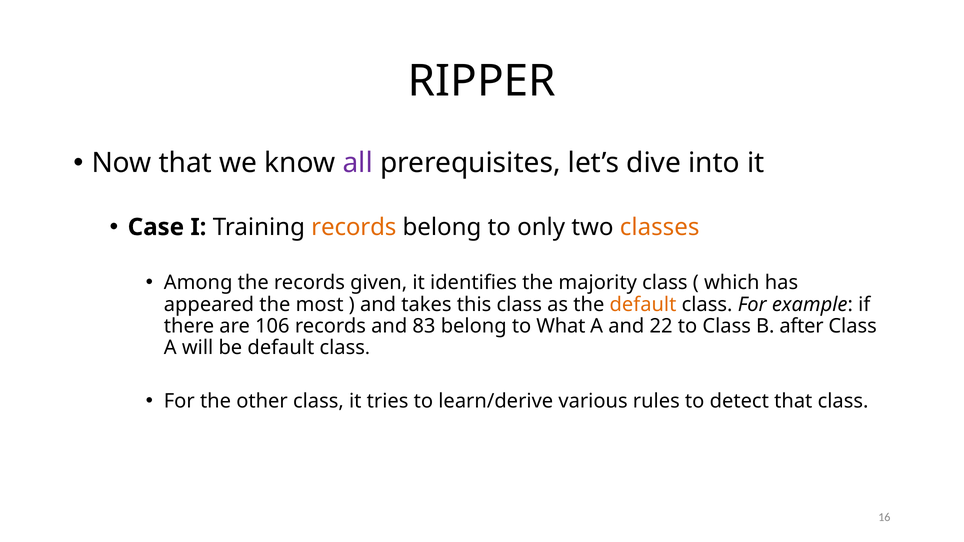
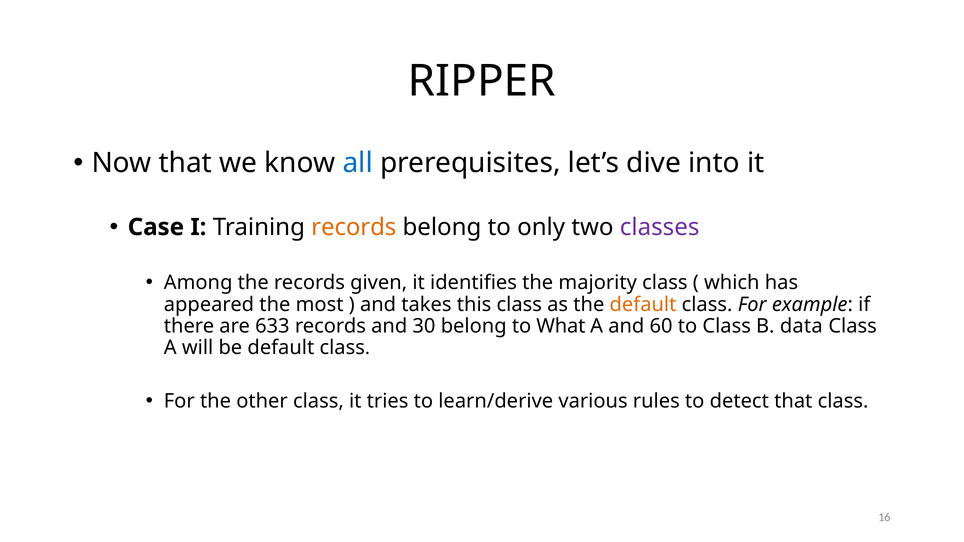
all colour: purple -> blue
classes colour: orange -> purple
106: 106 -> 633
83: 83 -> 30
22: 22 -> 60
after: after -> data
